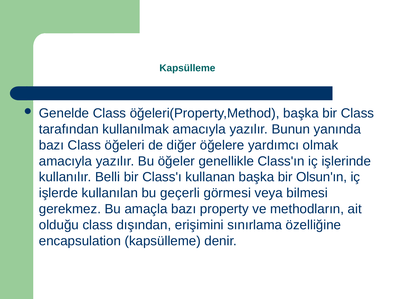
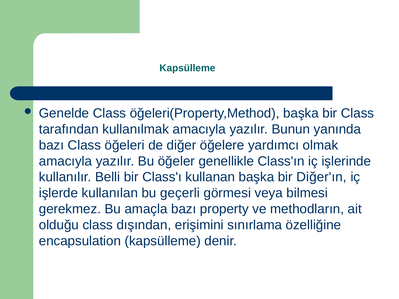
Olsun'ın: Olsun'ın -> Diğer'ın
